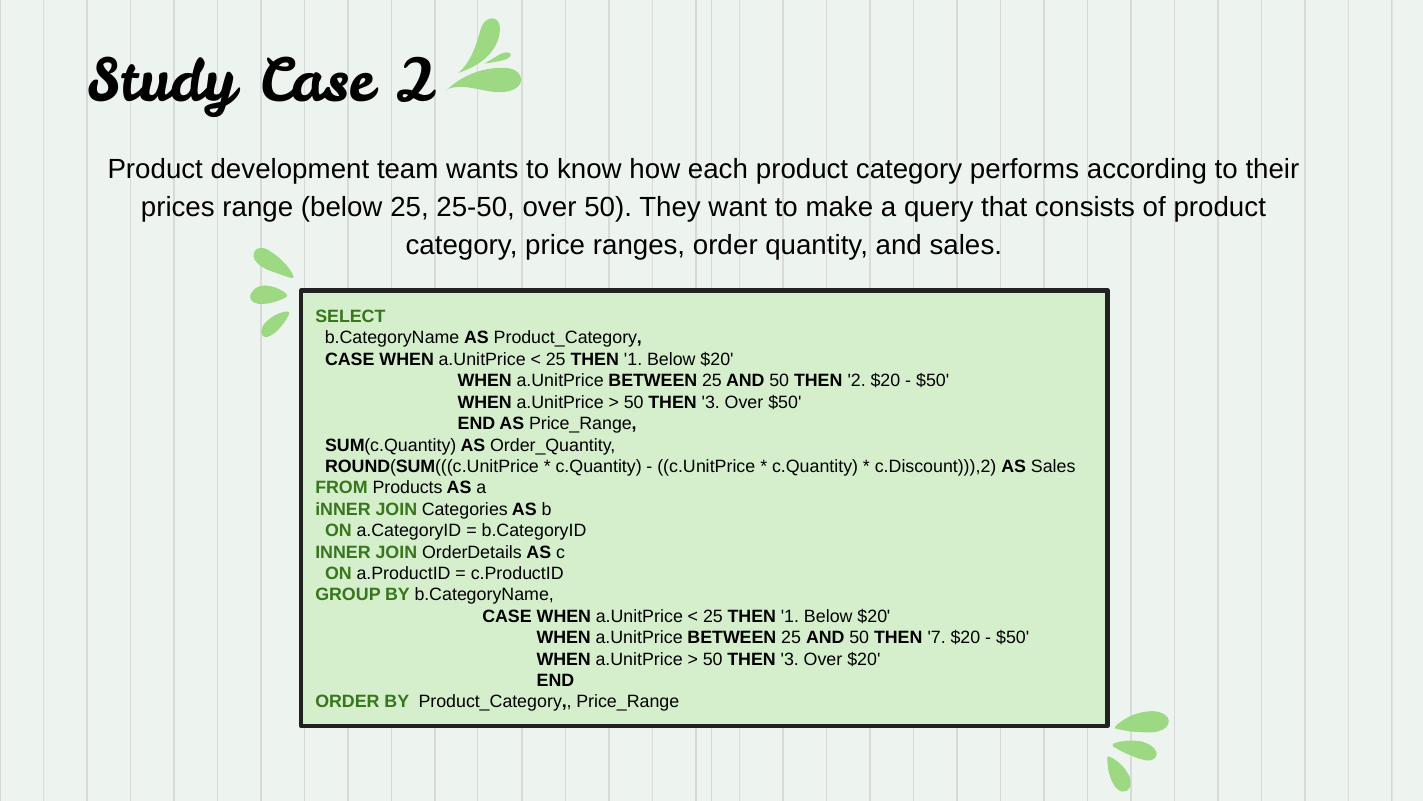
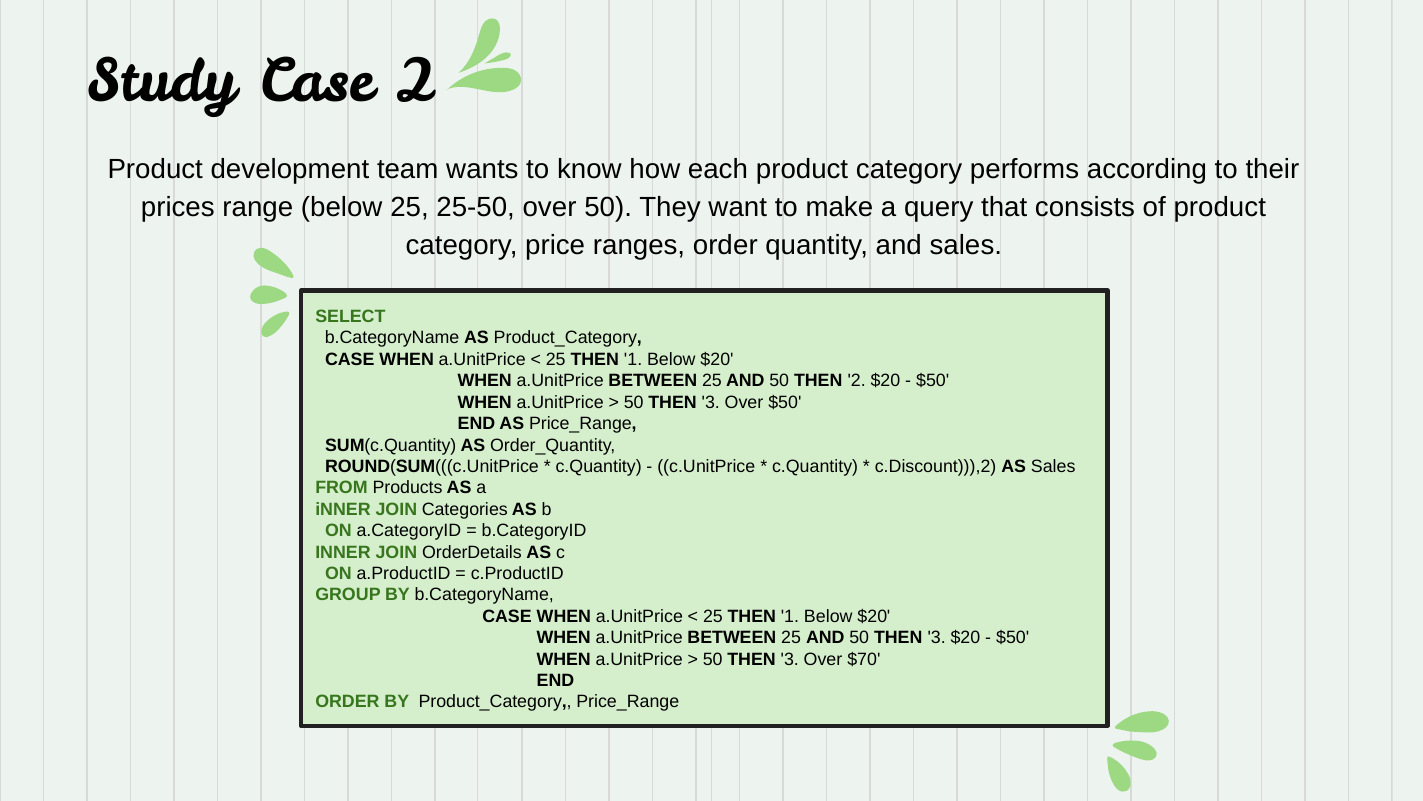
AND 50 THEN 7: 7 -> 3
Over $20: $20 -> $70
